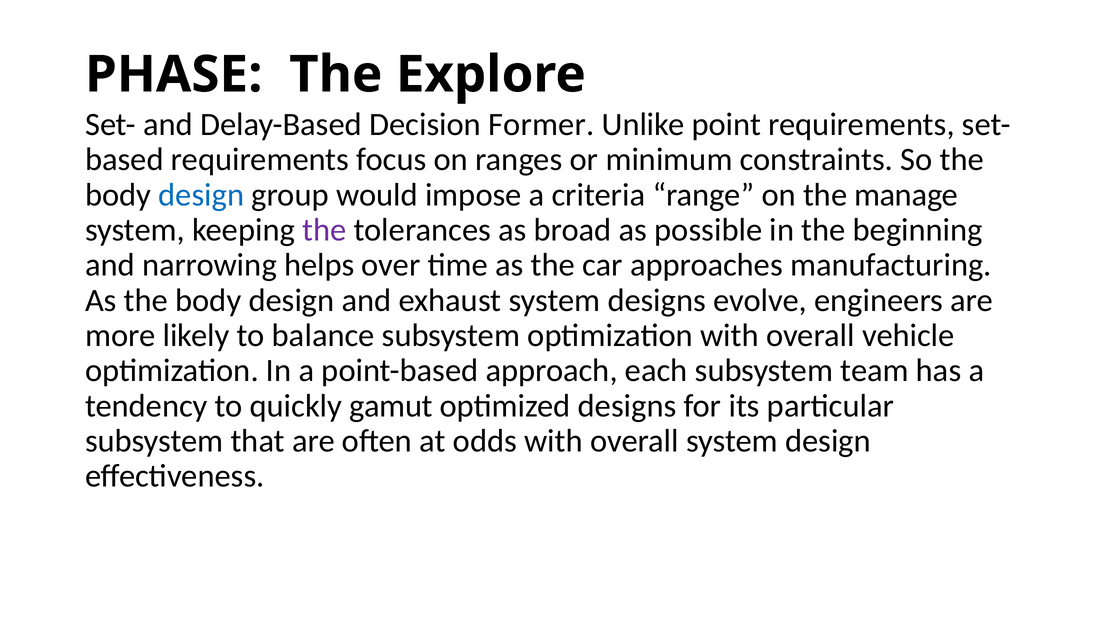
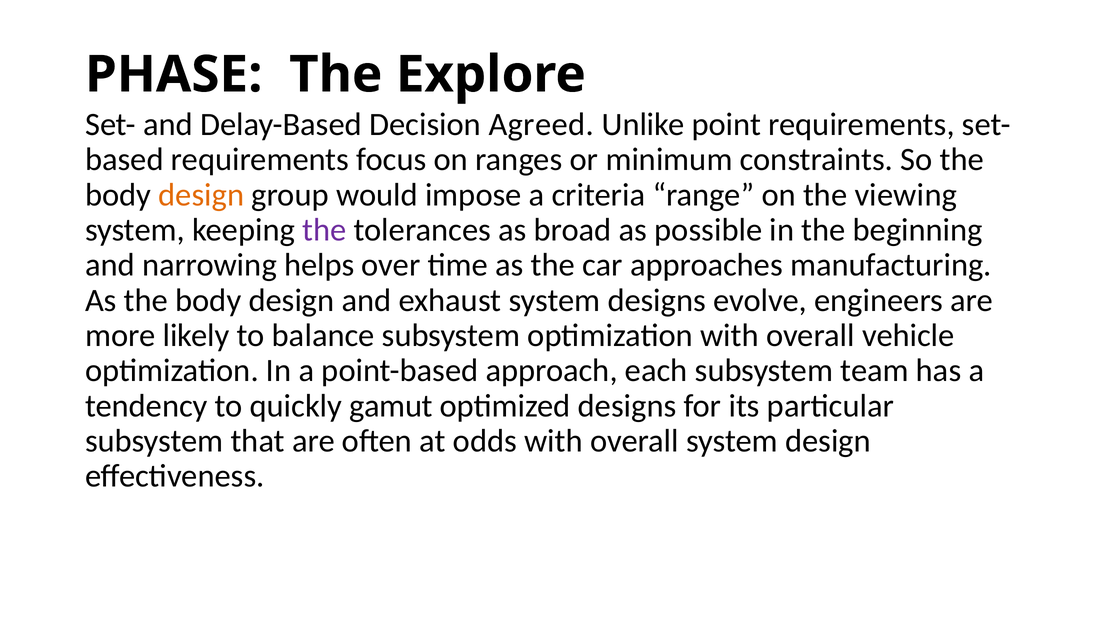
Former: Former -> Agreed
design at (201, 195) colour: blue -> orange
manage: manage -> viewing
